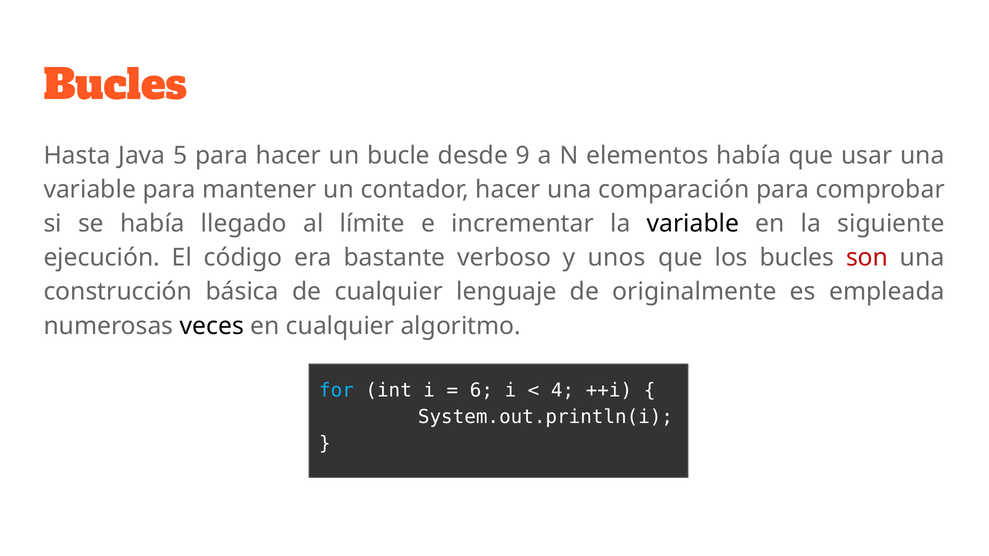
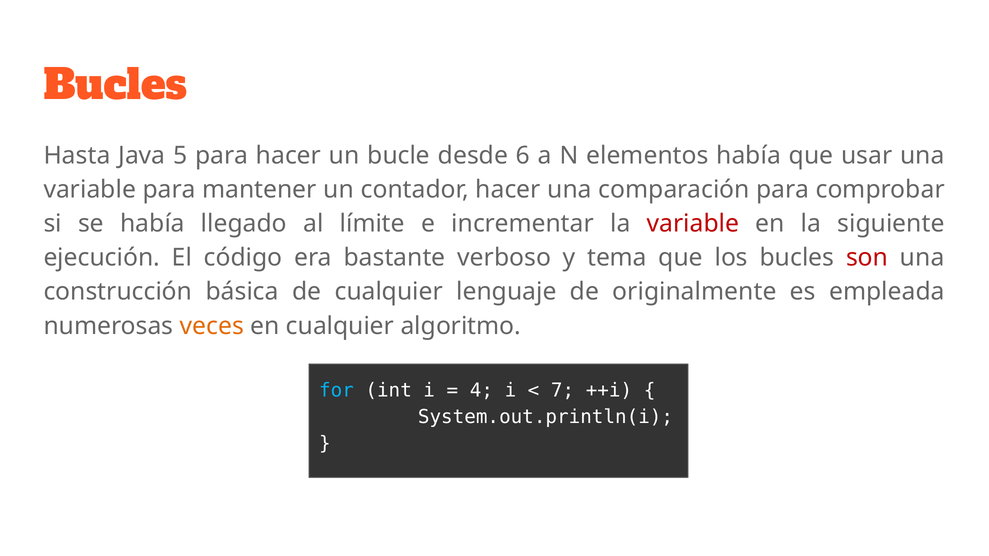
9: 9 -> 6
variable at (693, 224) colour: black -> red
unos: unos -> tema
veces colour: black -> orange
6: 6 -> 4
4: 4 -> 7
